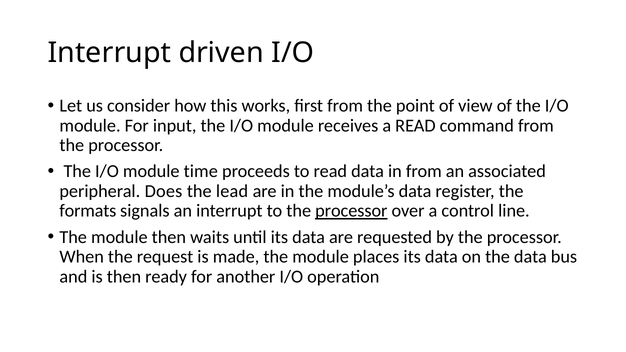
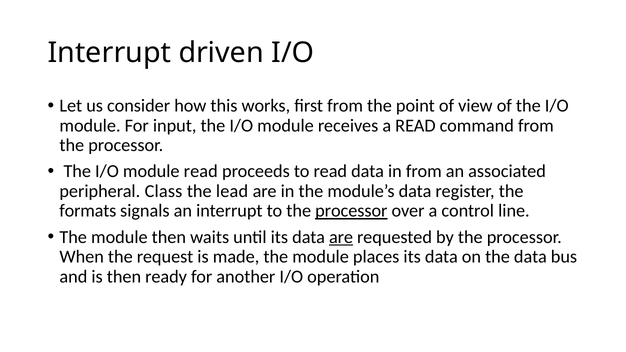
module time: time -> read
Does: Does -> Class
are at (341, 237) underline: none -> present
